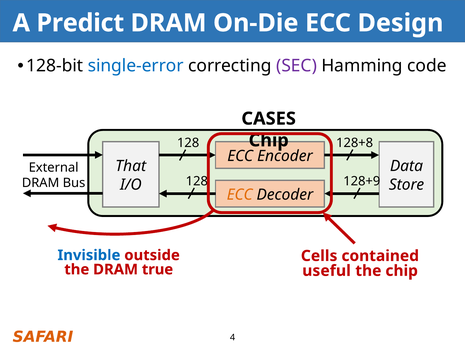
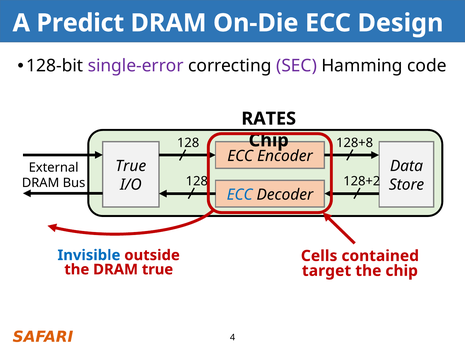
single-error colour: blue -> purple
CASES: CASES -> RATES
That at (131, 166): That -> True
128+9: 128+9 -> 128+2
ECC at (240, 195) colour: orange -> blue
useful: useful -> target
